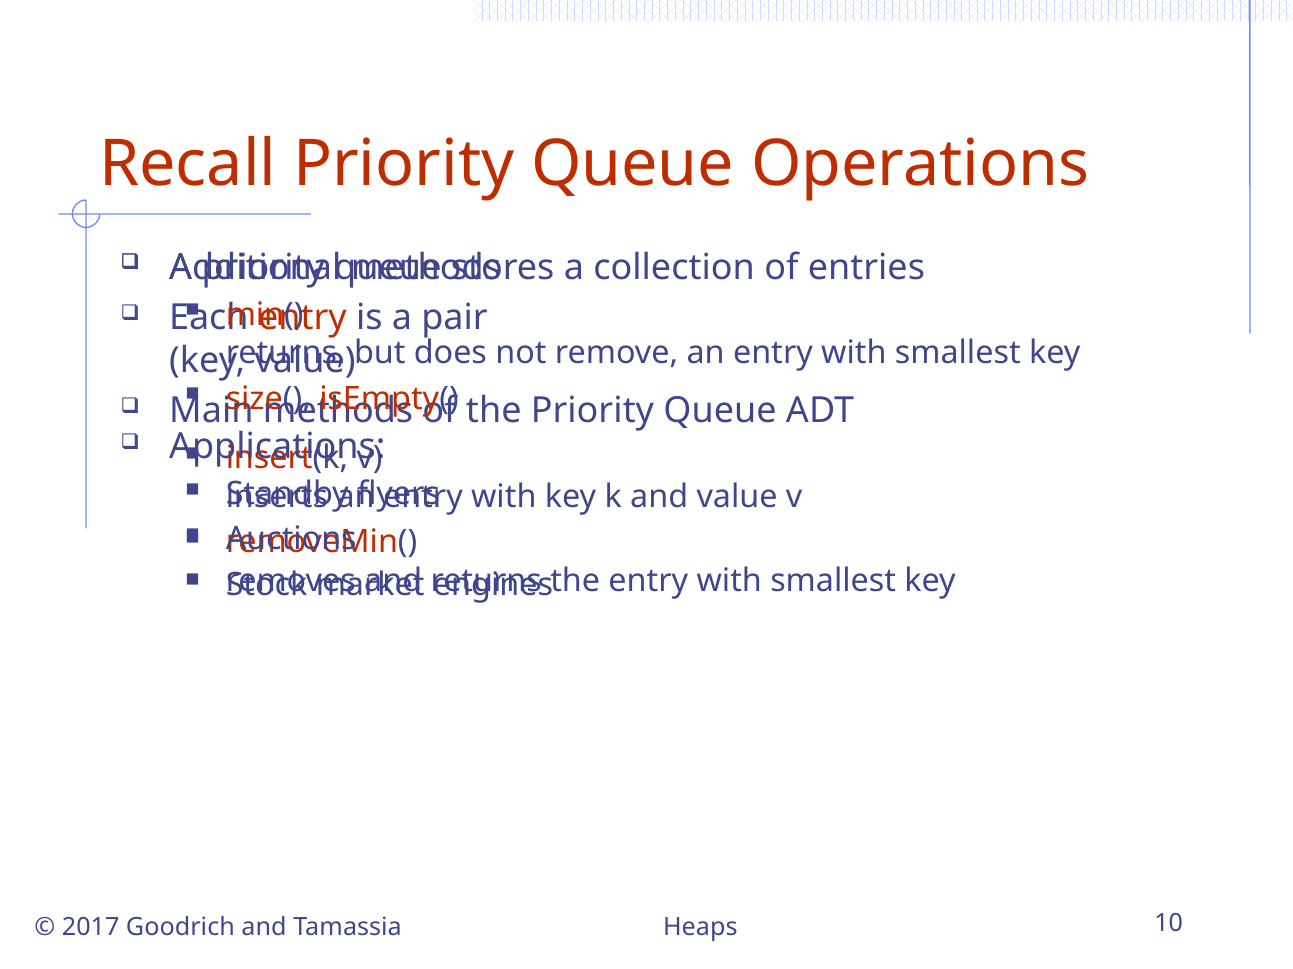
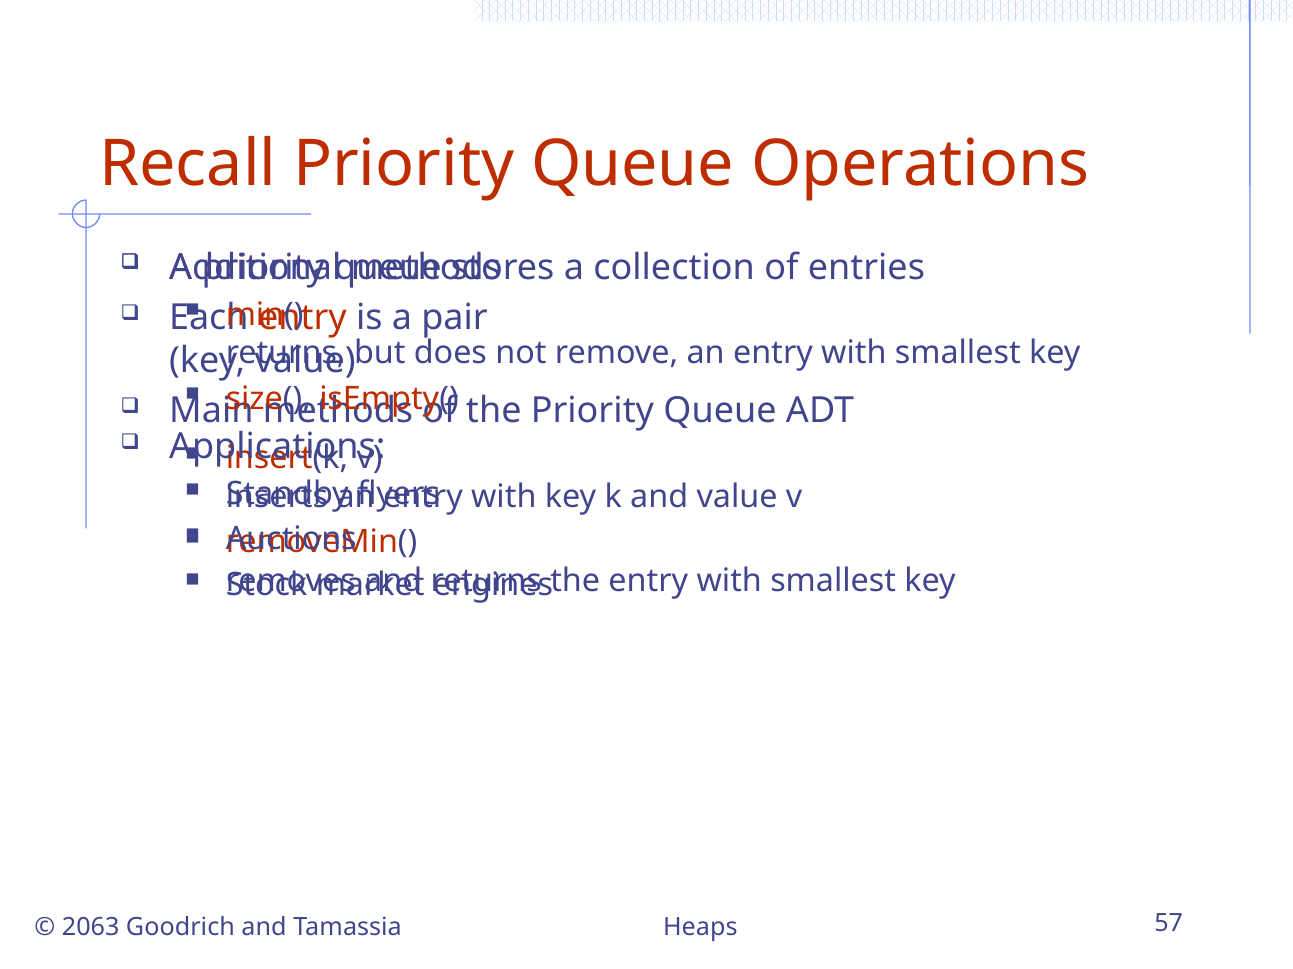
2017: 2017 -> 2063
10: 10 -> 57
